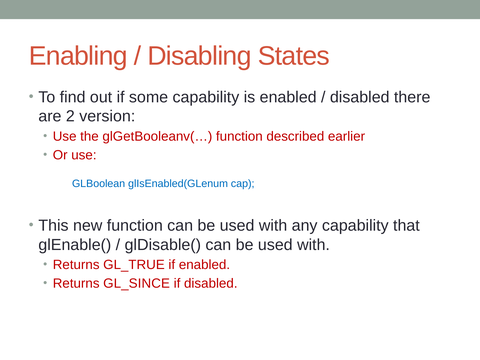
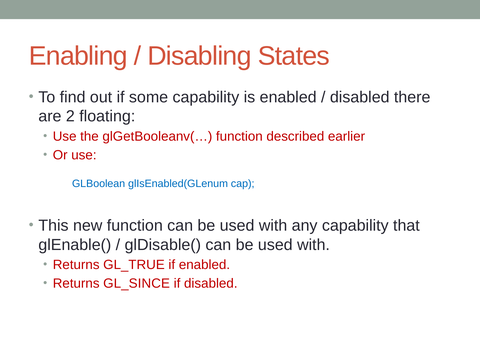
version: version -> floating
